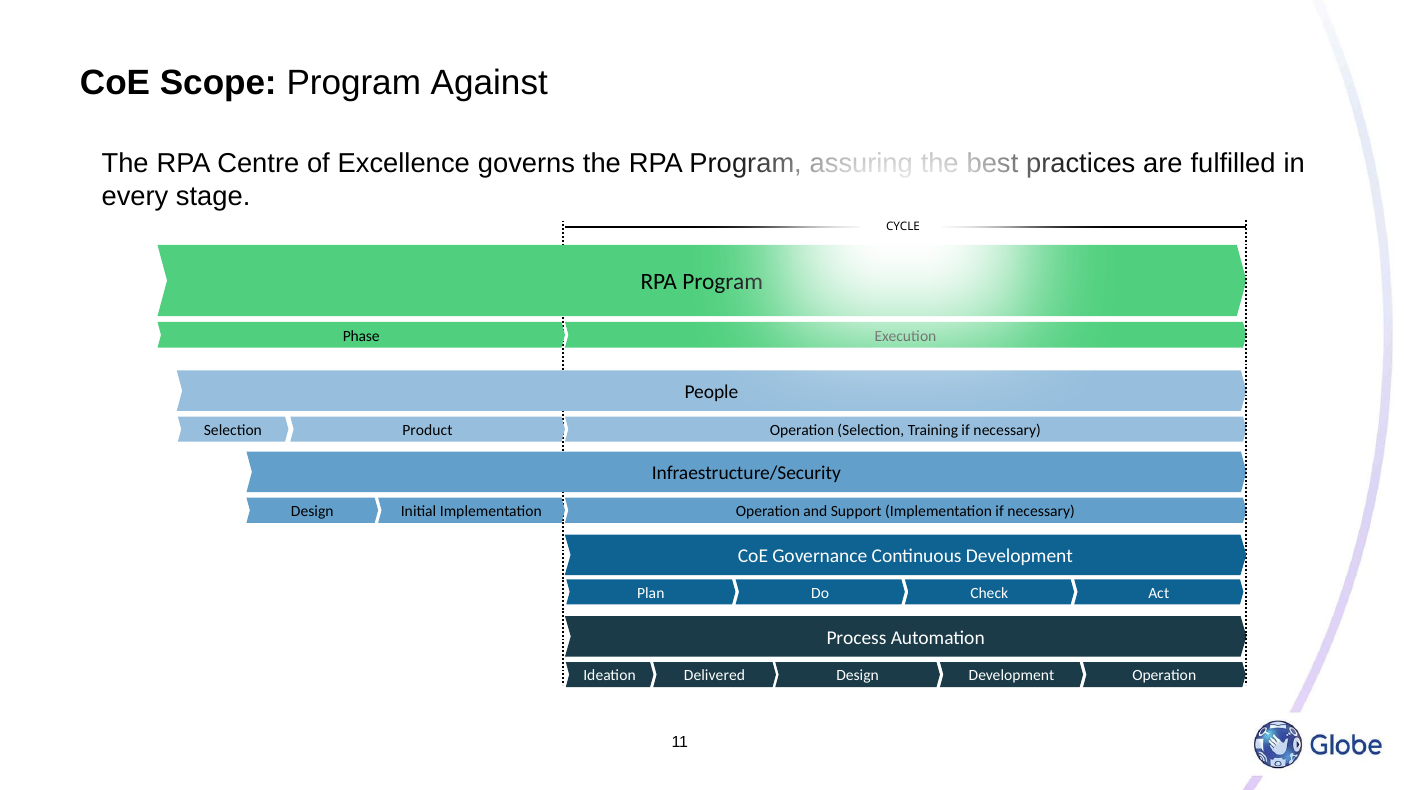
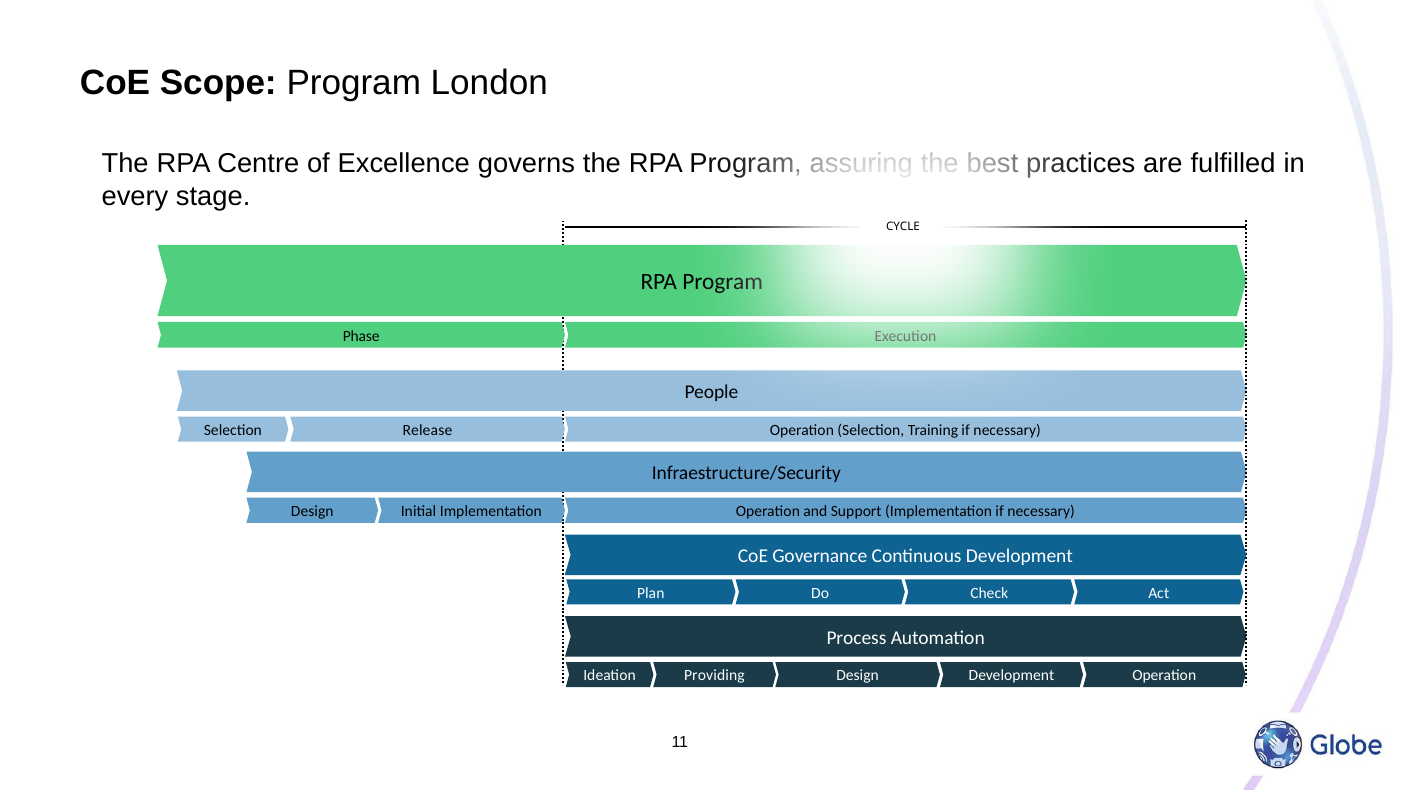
Against: Against -> London
Product: Product -> Release
Delivered: Delivered -> Providing
